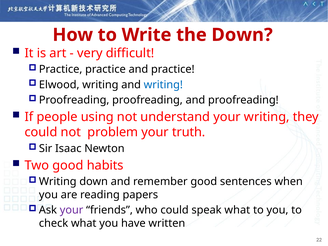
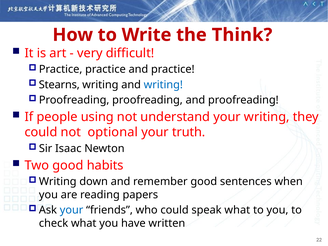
the Down: Down -> Think
Elwood: Elwood -> Stearns
problem: problem -> optional
your at (72, 210) colour: purple -> blue
